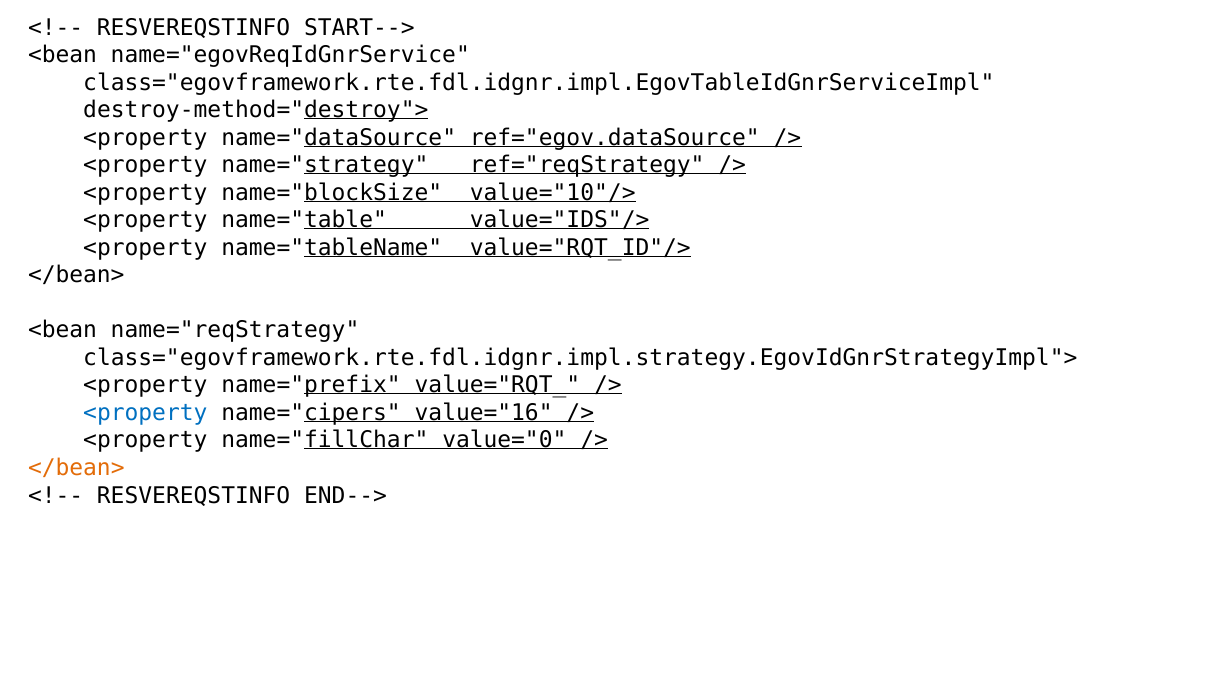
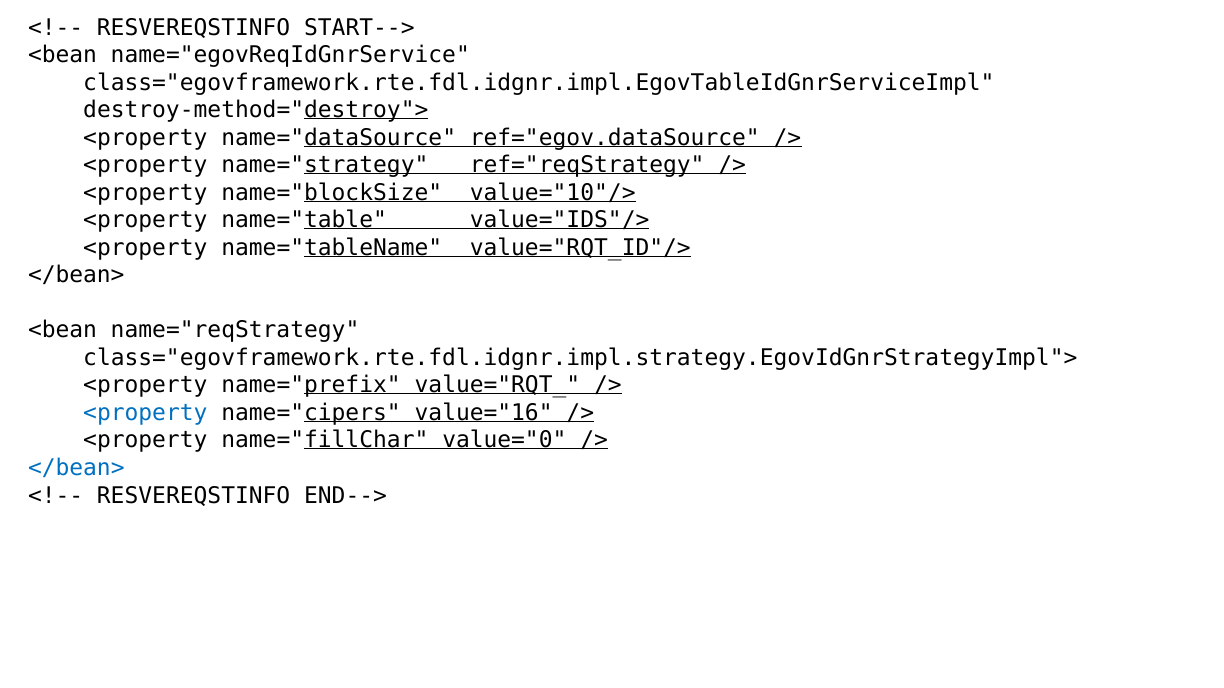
</bean> at (76, 468) colour: orange -> blue
